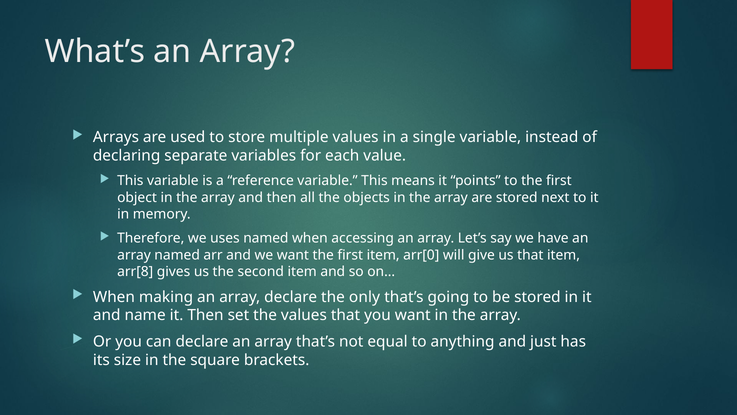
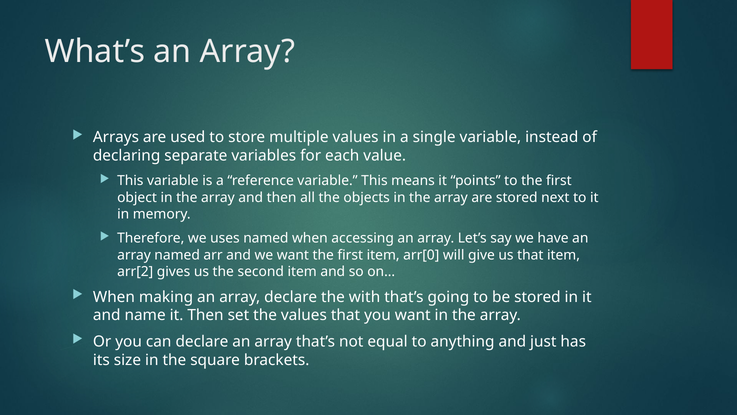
arr[8: arr[8 -> arr[2
only: only -> with
